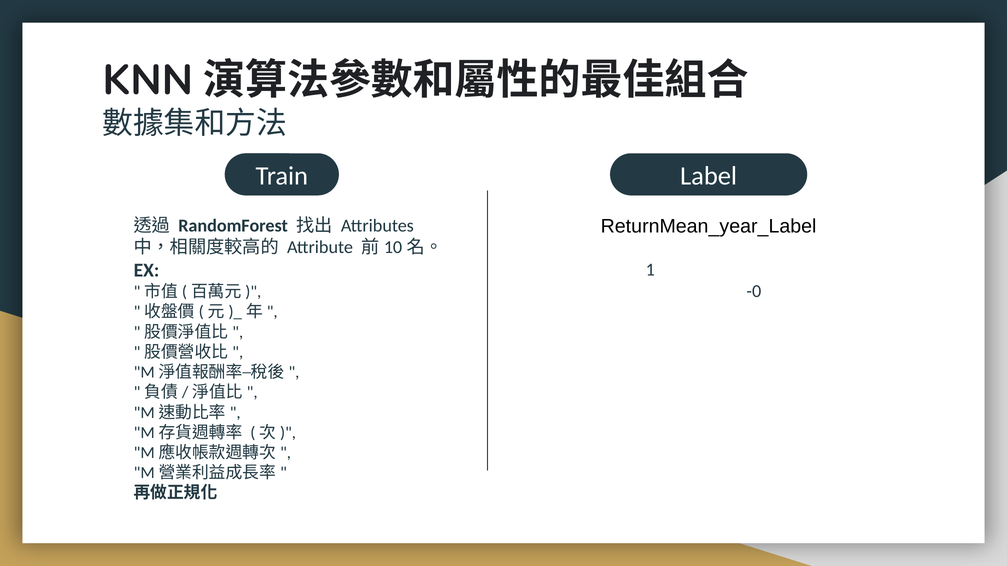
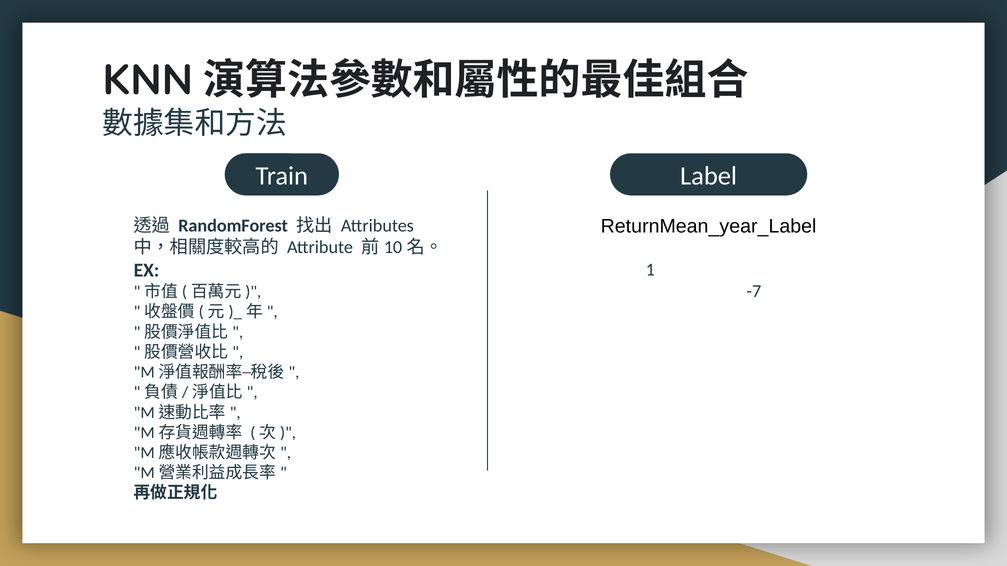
-0: -0 -> -7
